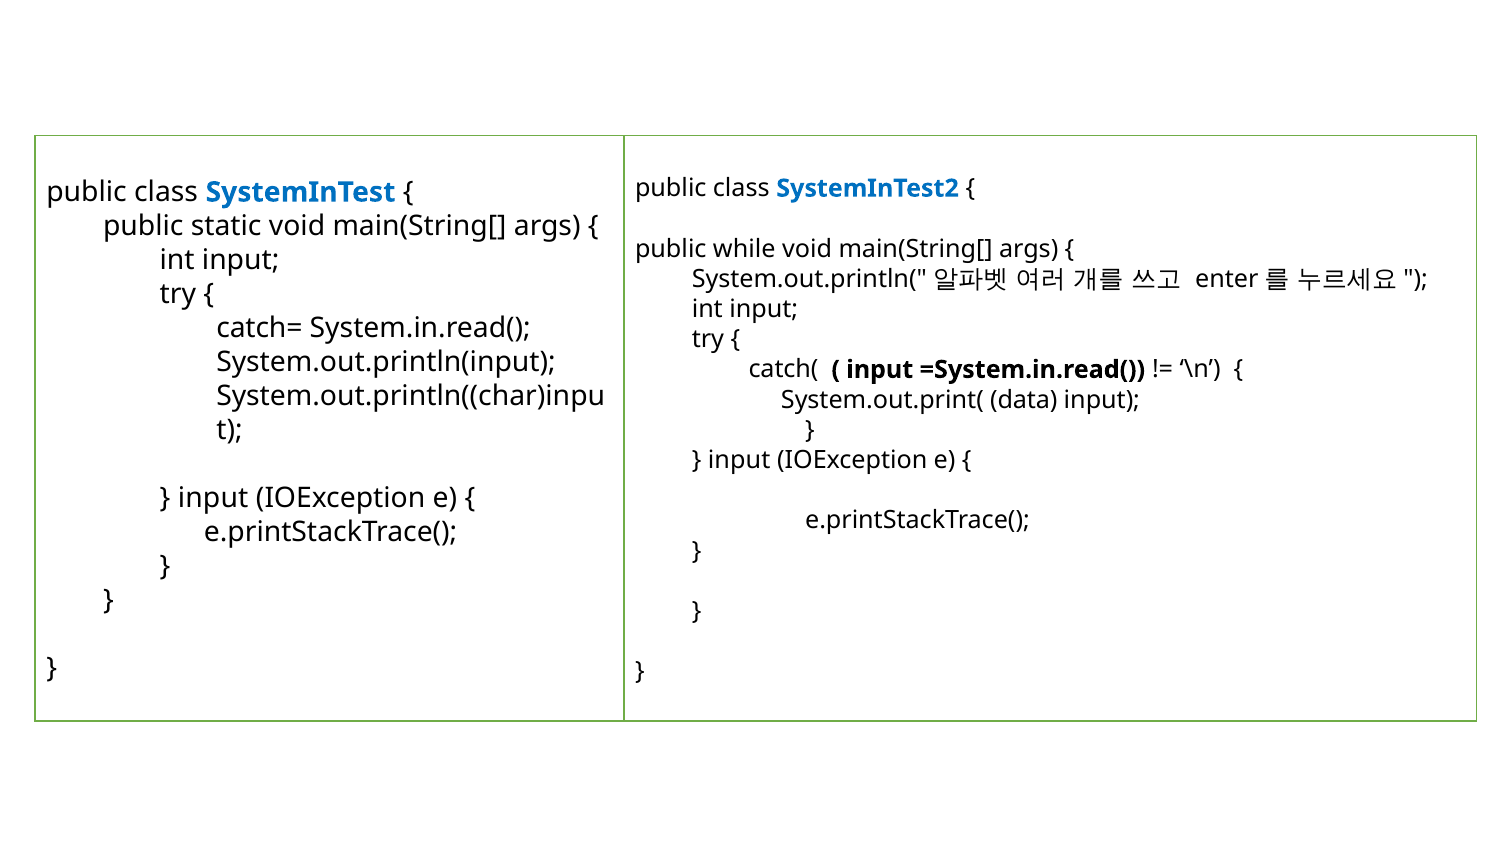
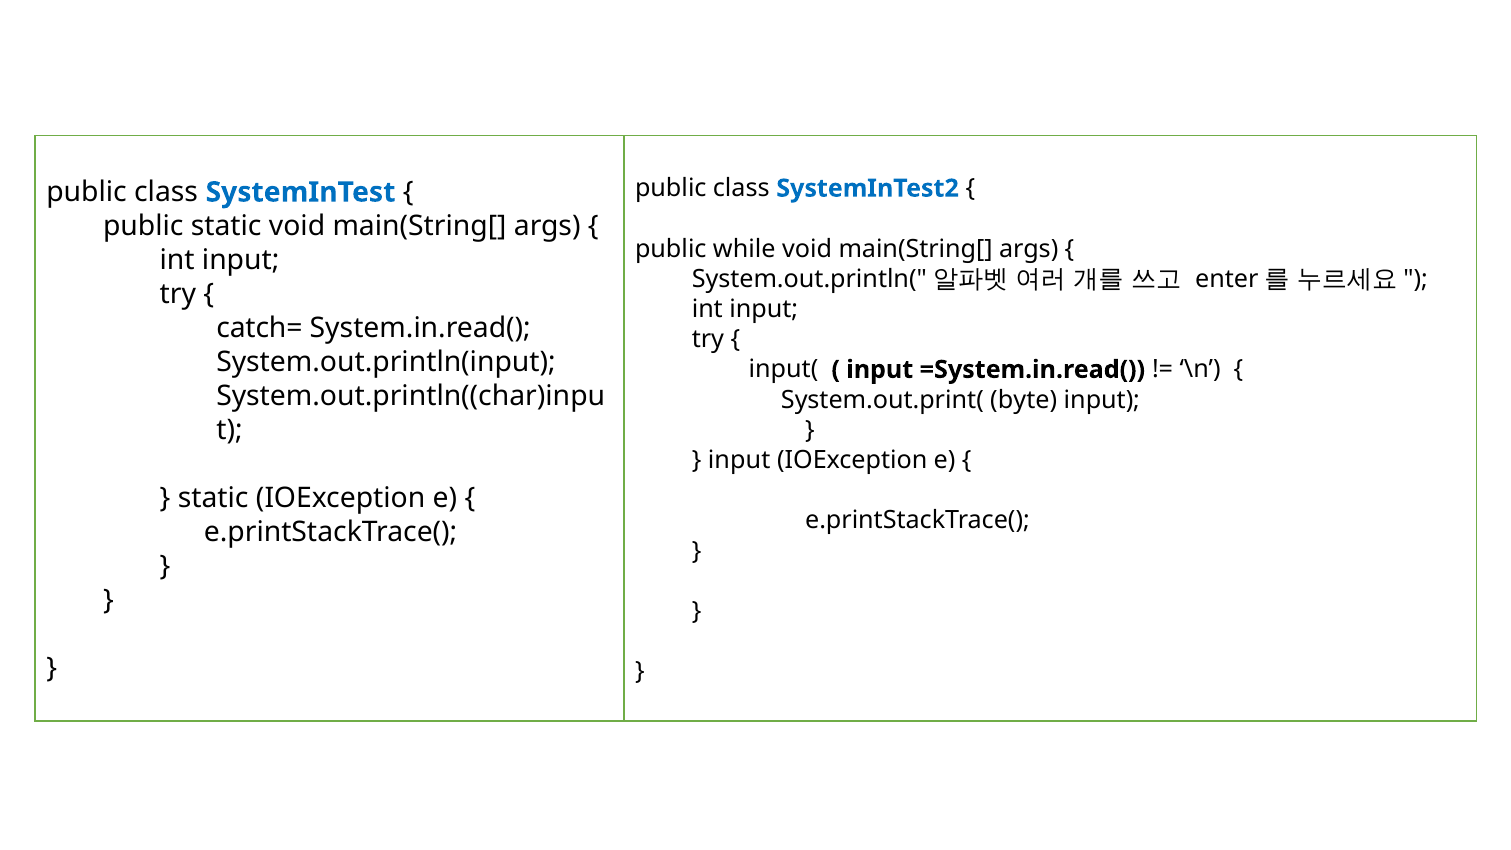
catch(: catch( -> input(
data: data -> byte
input at (213, 498): input -> static
